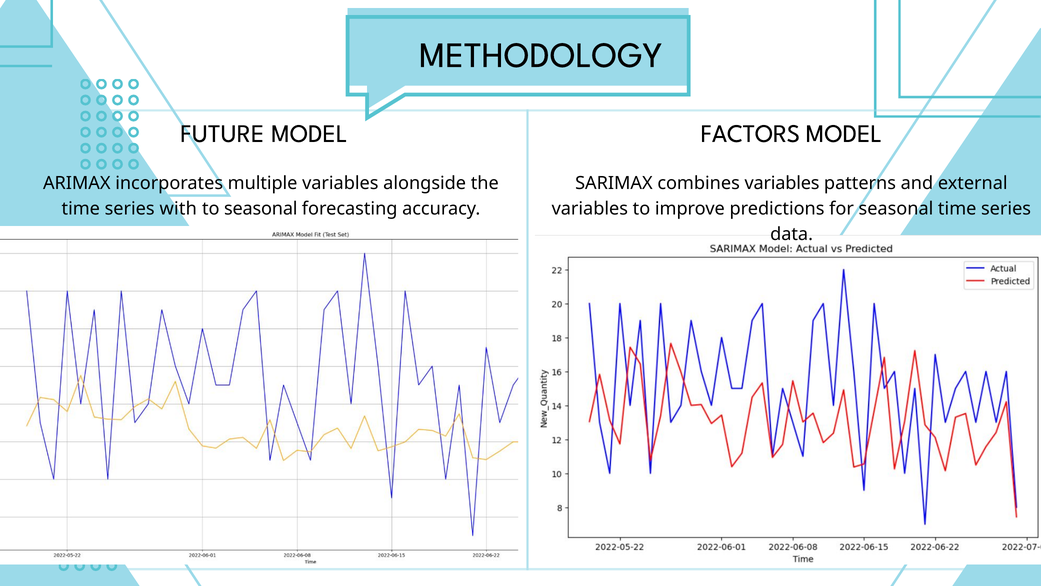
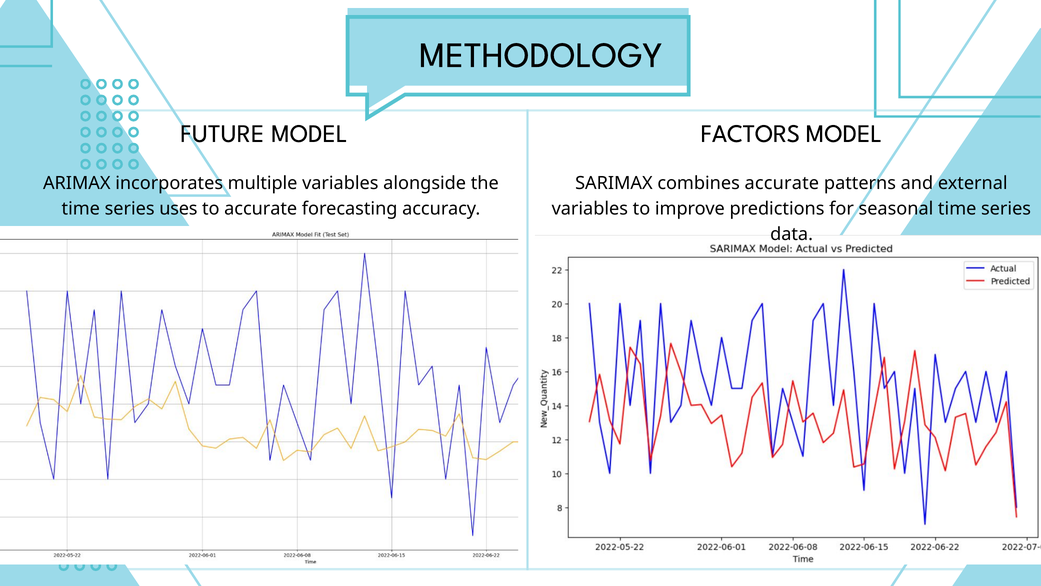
combines variables: variables -> accurate
with: with -> uses
to seasonal: seasonal -> accurate
